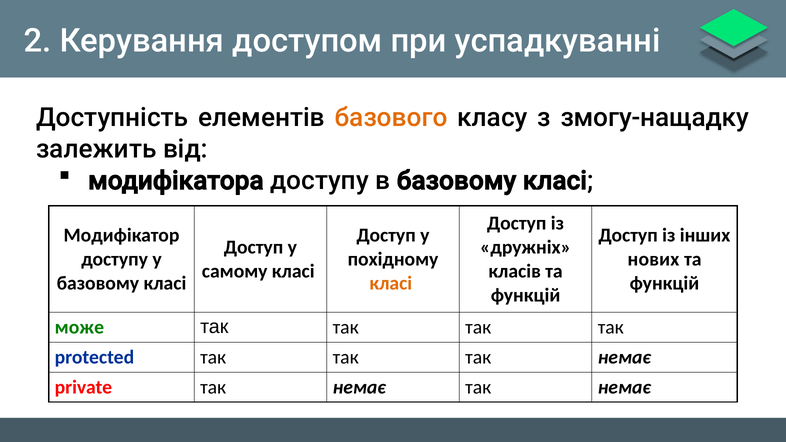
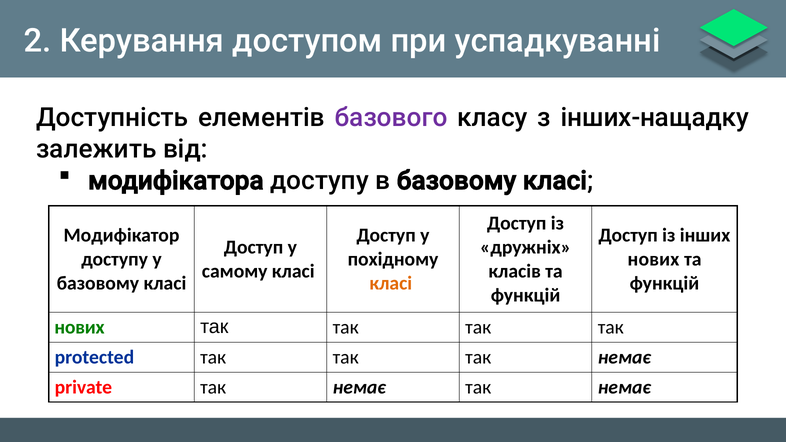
базового colour: orange -> purple
змогу-нащадку: змогу-нащадку -> інших-нащадку
може at (79, 328): може -> нових
